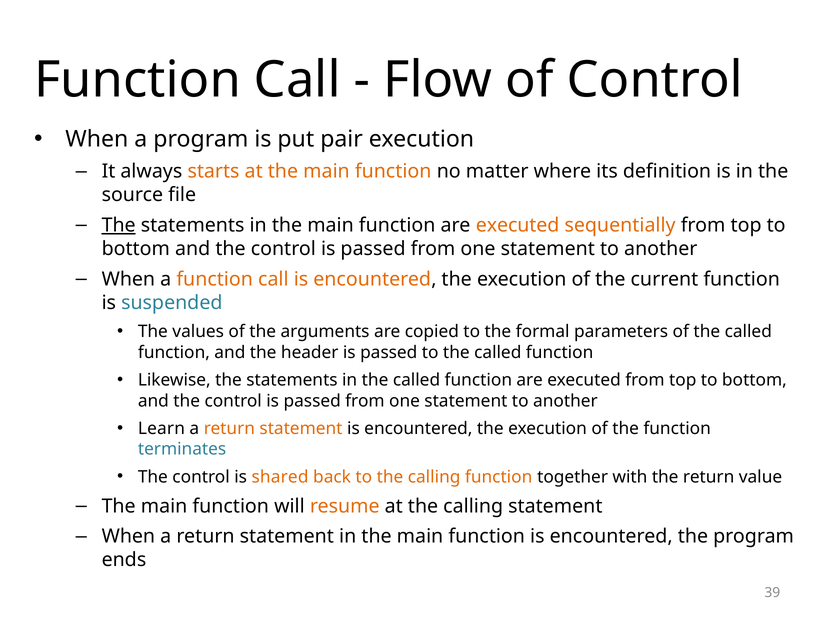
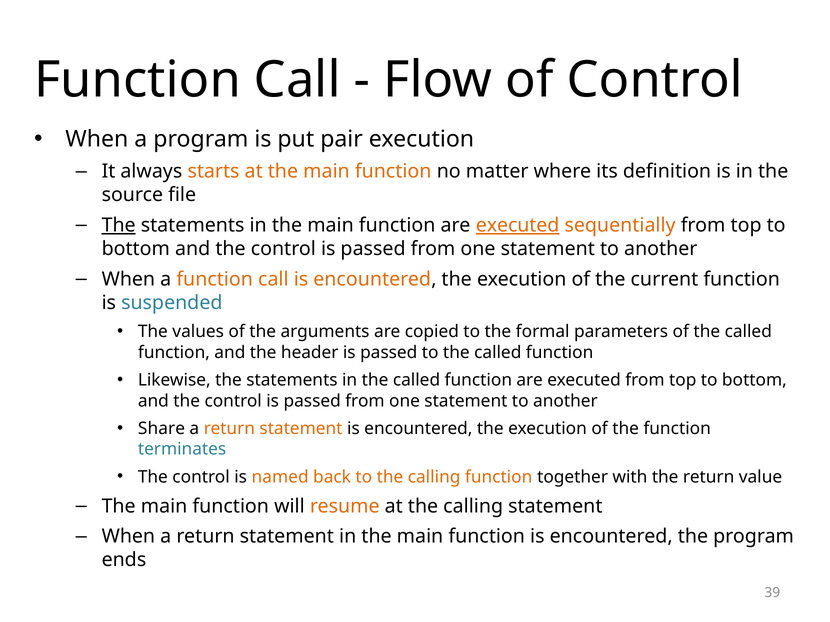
executed at (518, 226) underline: none -> present
Learn: Learn -> Share
shared: shared -> named
